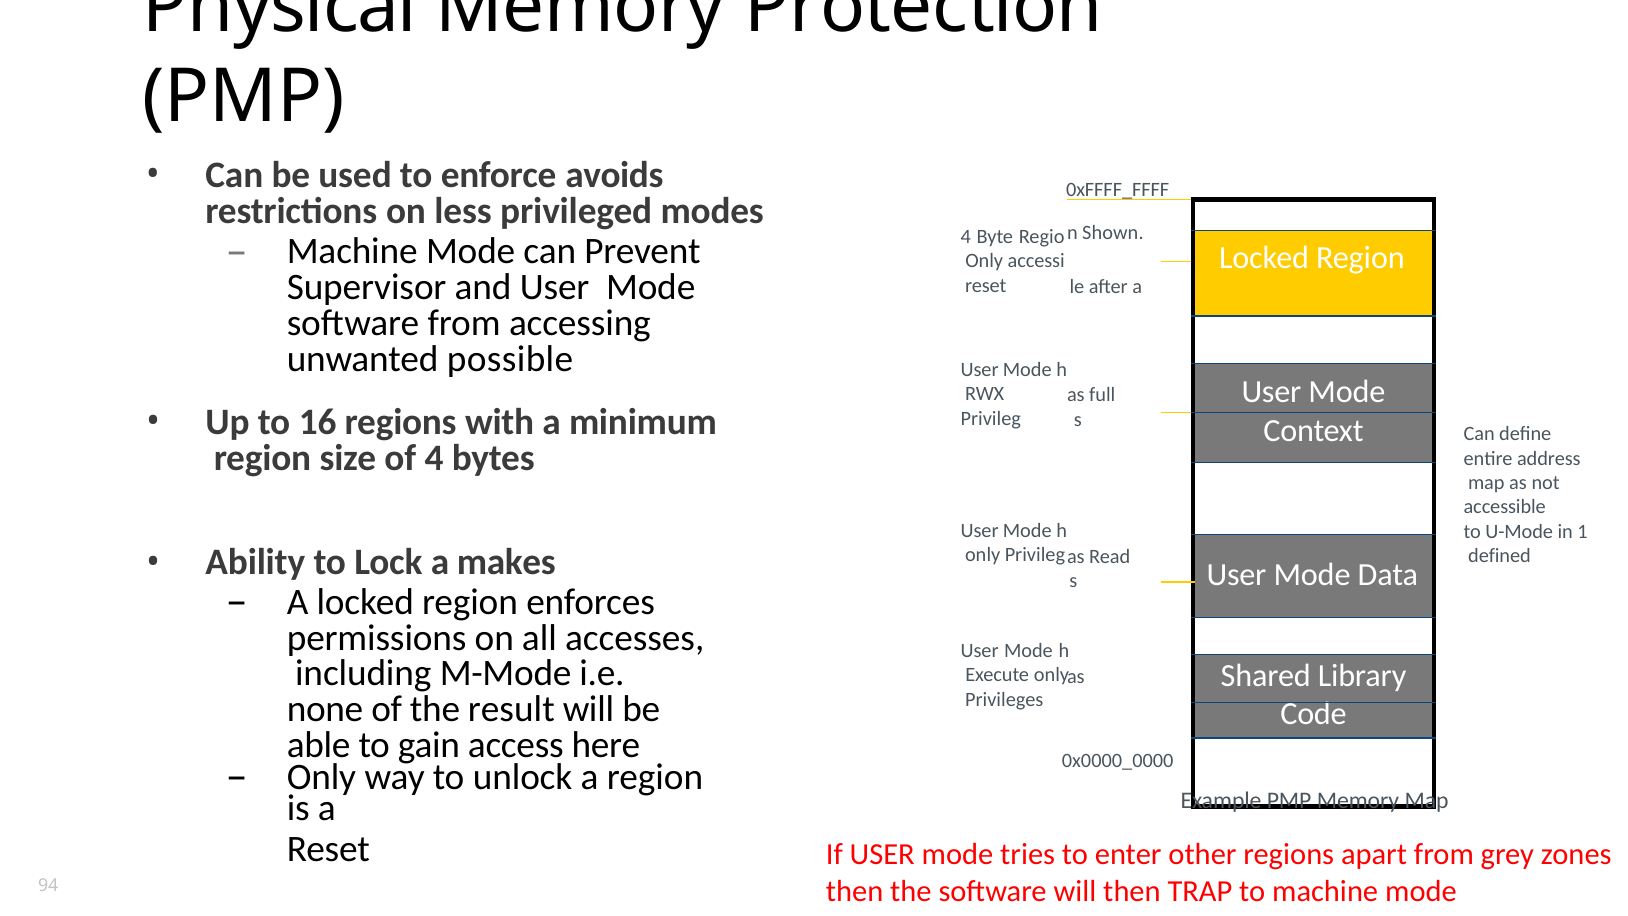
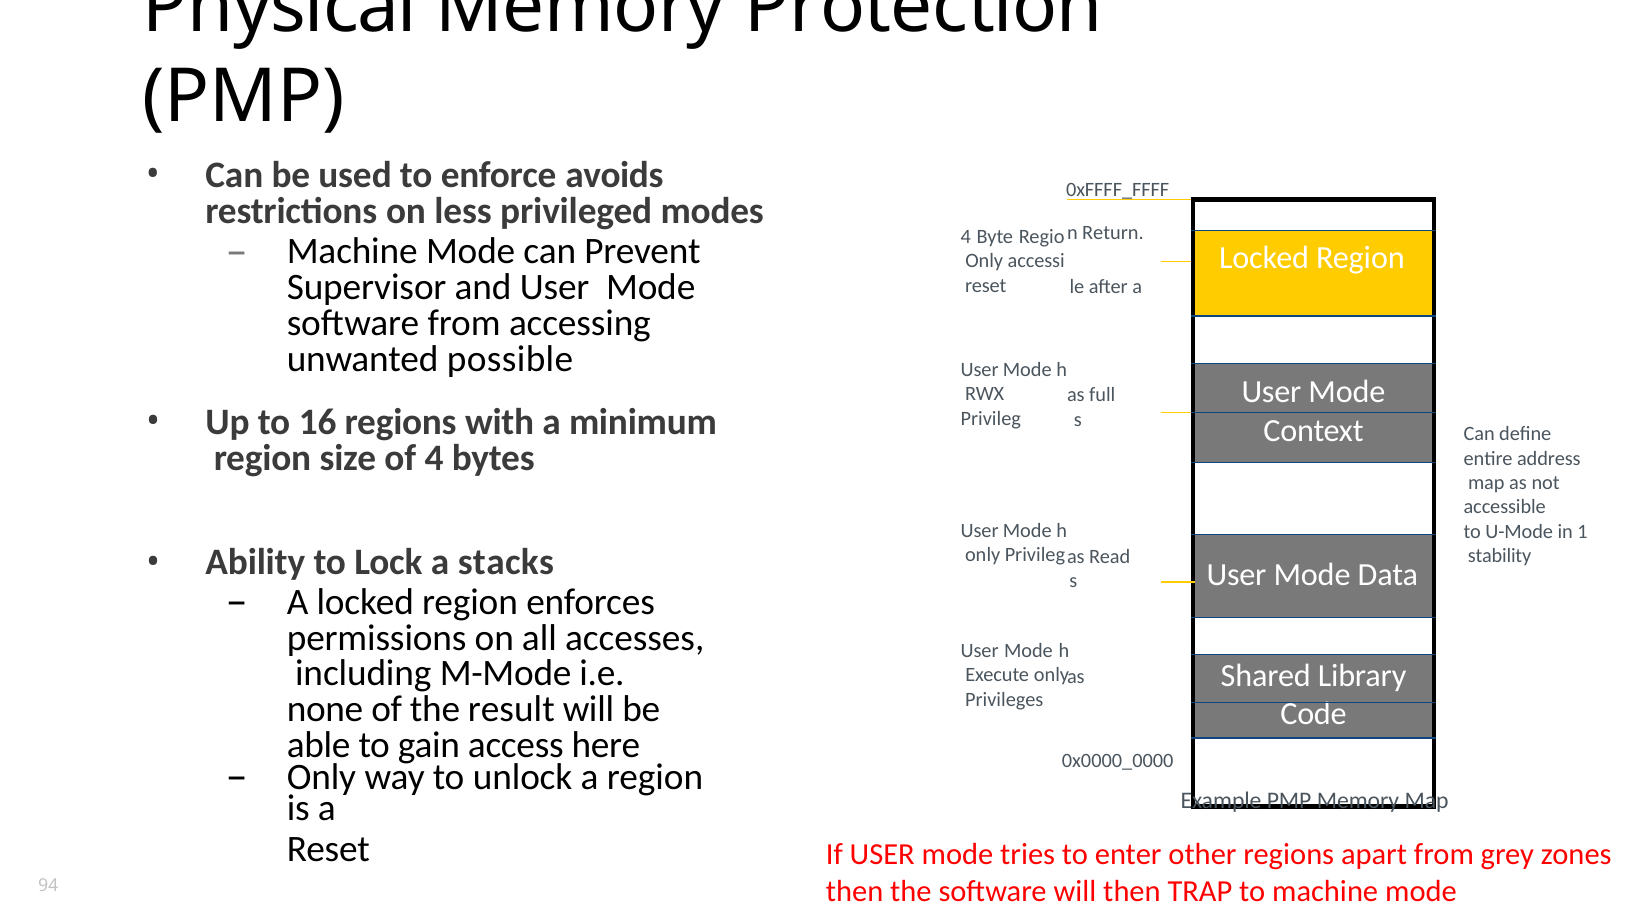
Shown: Shown -> Return
defined: defined -> stability
makes: makes -> stacks
